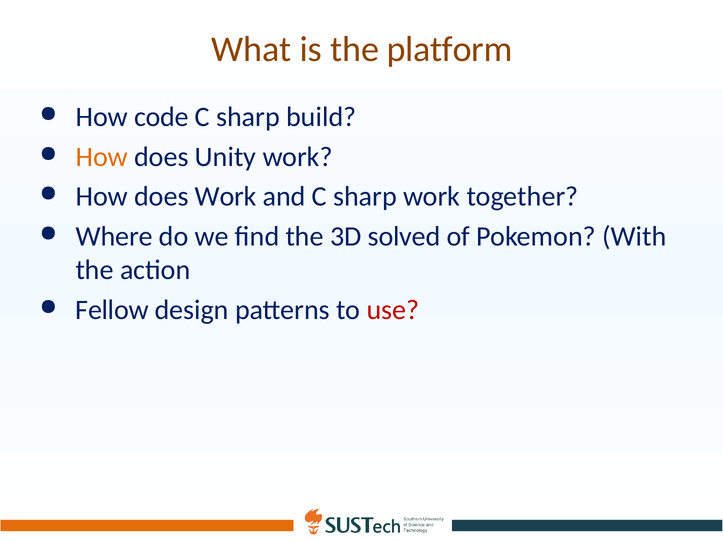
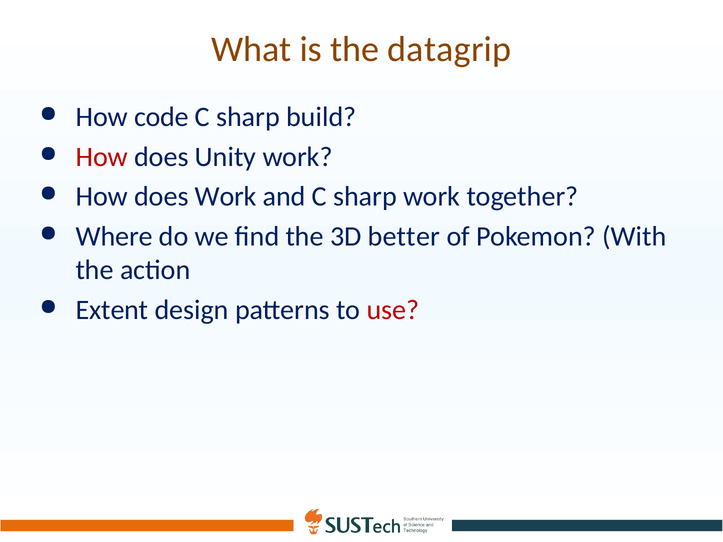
platform: platform -> datagrip
How at (102, 157) colour: orange -> red
solved: solved -> better
Fellow: Fellow -> Extent
